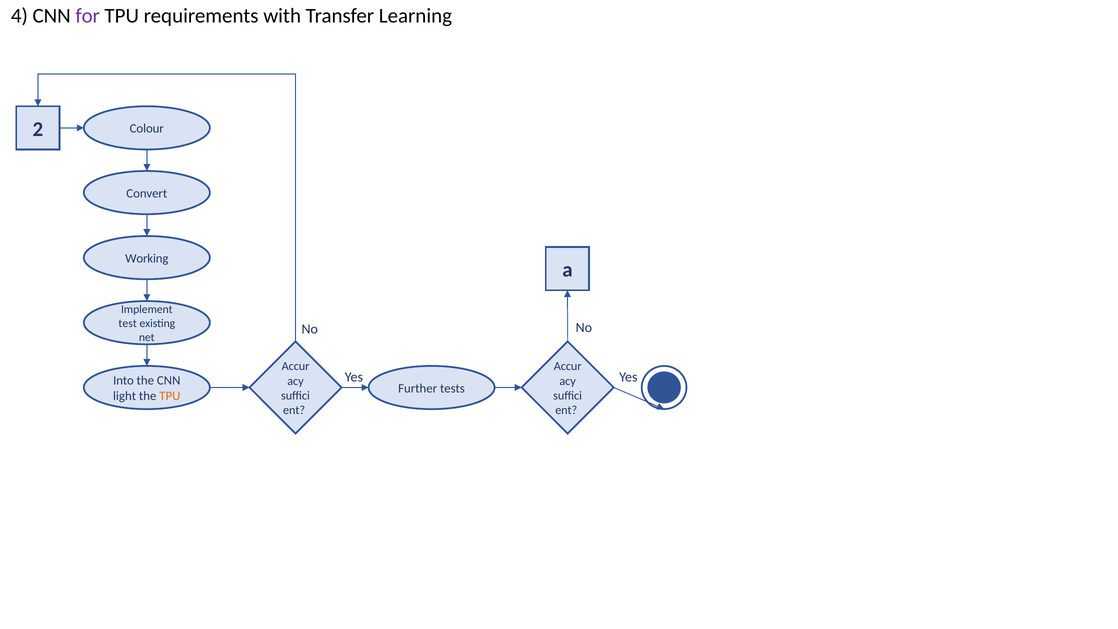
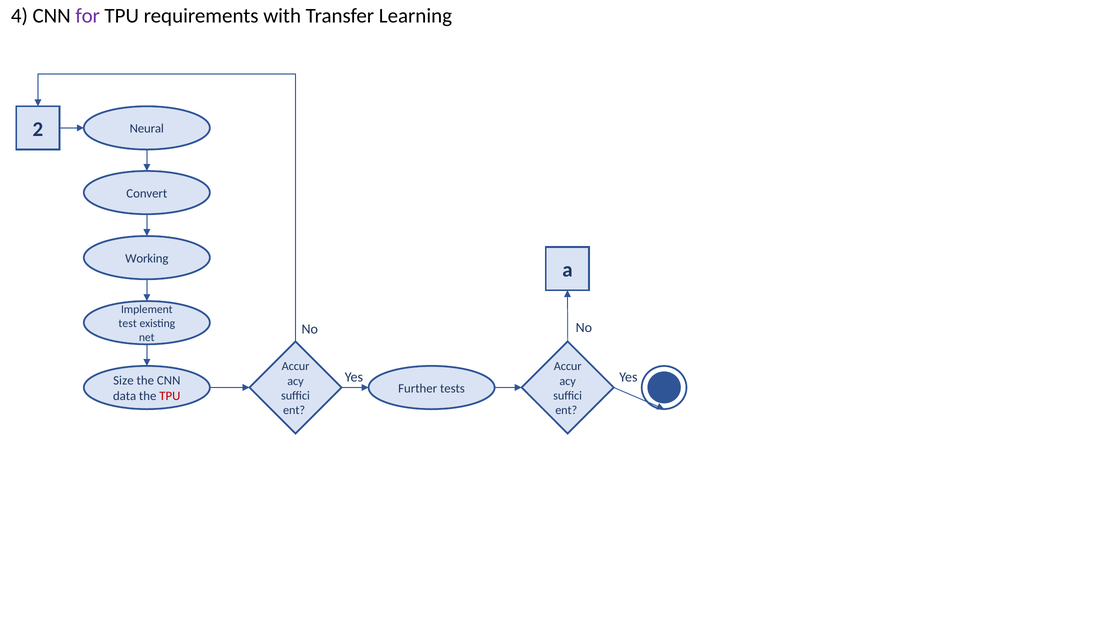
Colour: Colour -> Neural
Into: Into -> Size
light: light -> data
TPU at (170, 396) colour: orange -> red
